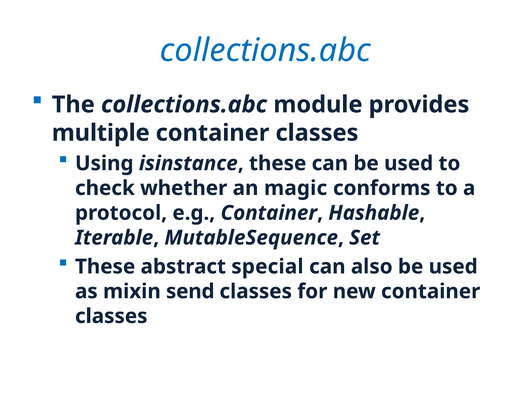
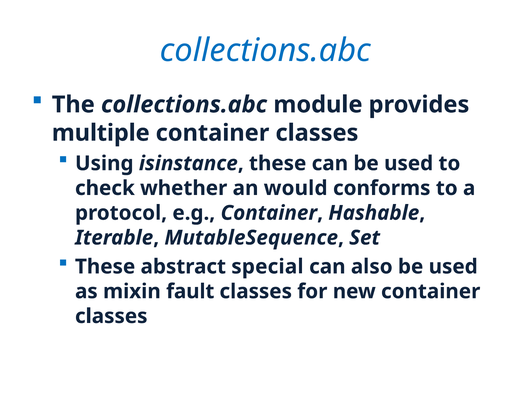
magic: magic -> would
send: send -> fault
